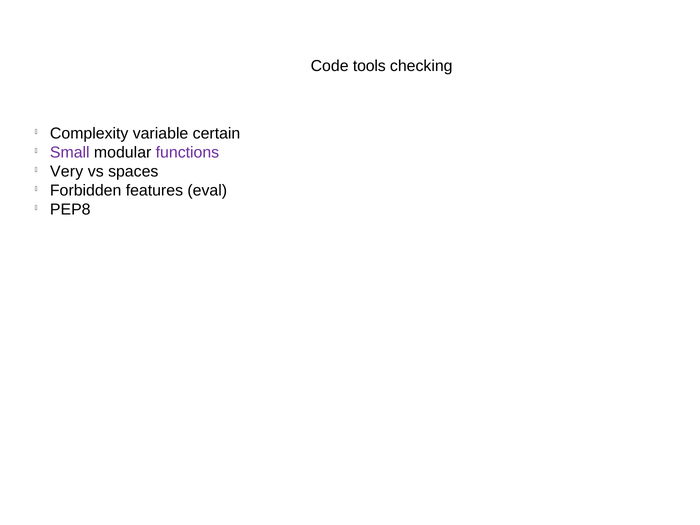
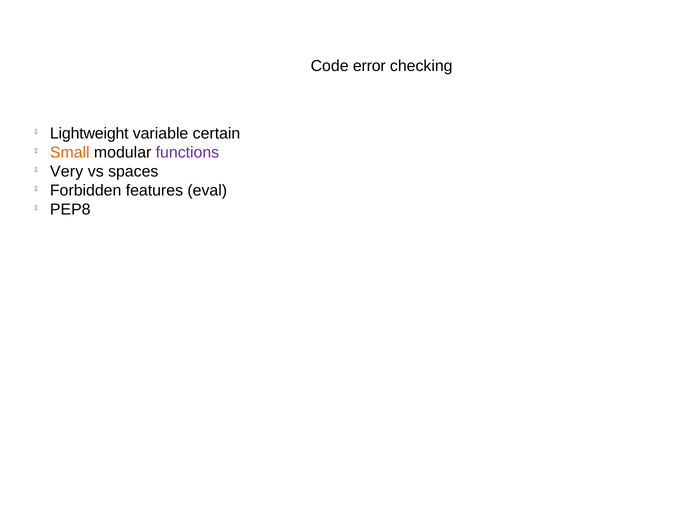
tools: tools -> error
Complexity: Complexity -> Lightweight
Small colour: purple -> orange
